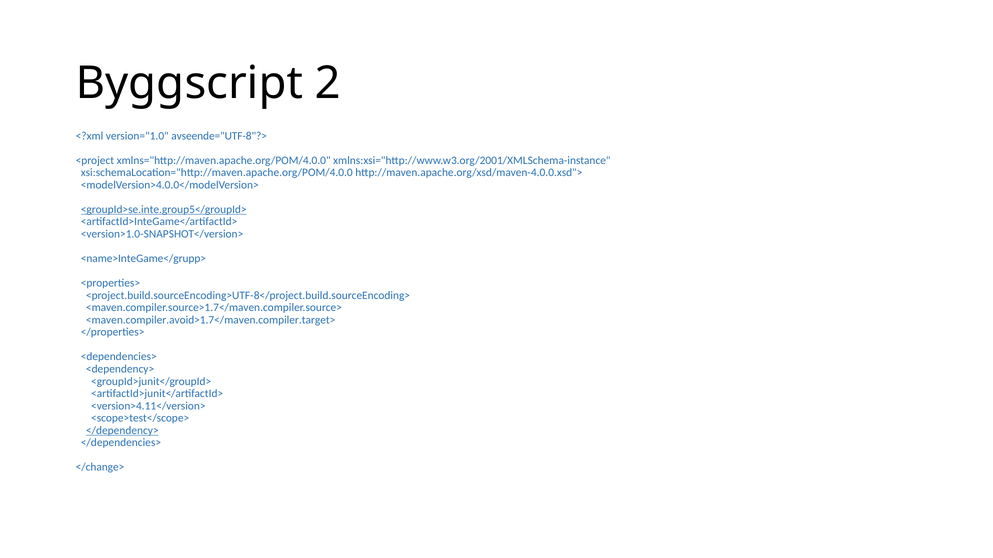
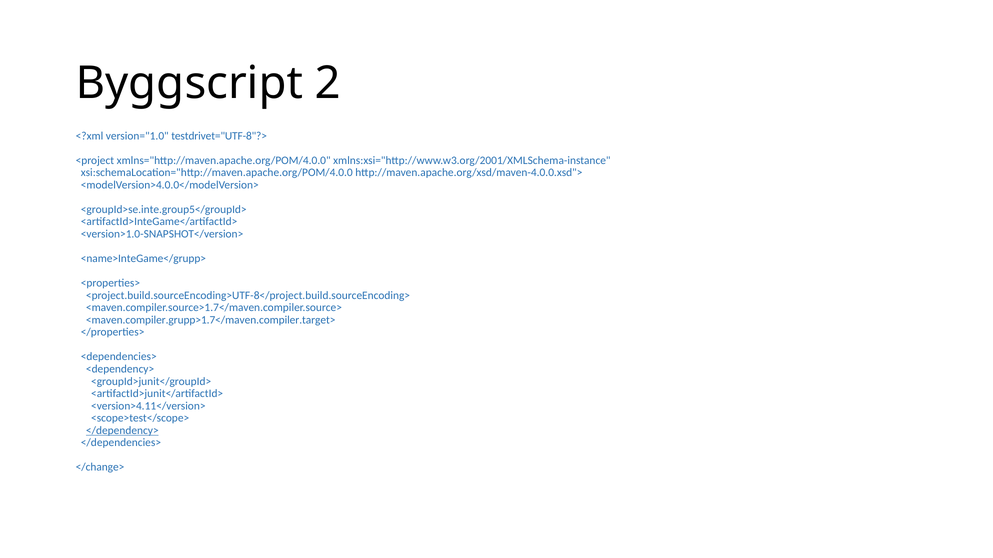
avseende="UTF-8"?>: avseende="UTF-8"?> -> testdrivet="UTF-8"?>
<groupId>se.inte.group5</groupId> underline: present -> none
<maven.compiler.avoid>1.7</maven.compiler.target>: <maven.compiler.avoid>1.7</maven.compiler.target> -> <maven.compiler.grupp>1.7</maven.compiler.target>
